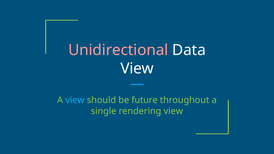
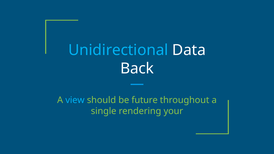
Unidirectional colour: pink -> light blue
View at (137, 68): View -> Back
rendering view: view -> your
